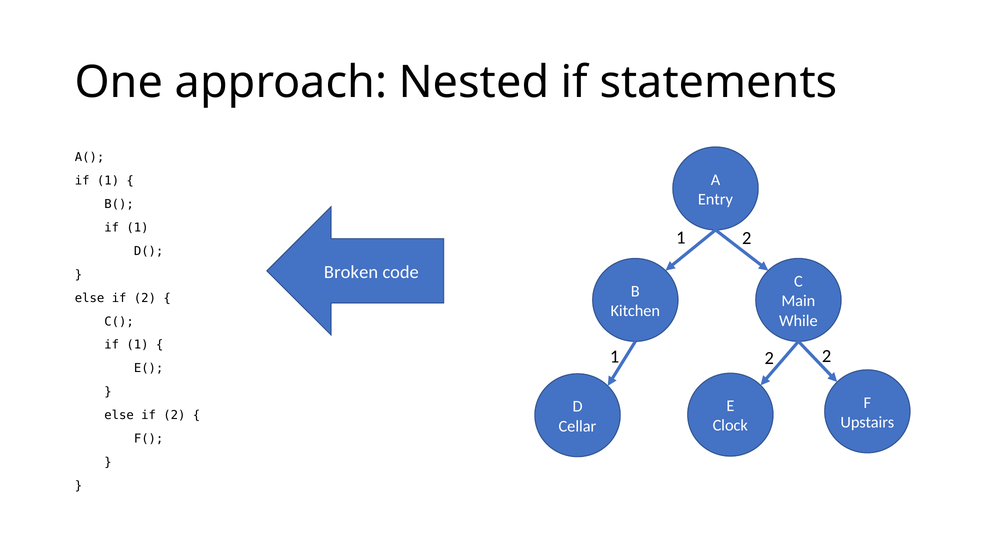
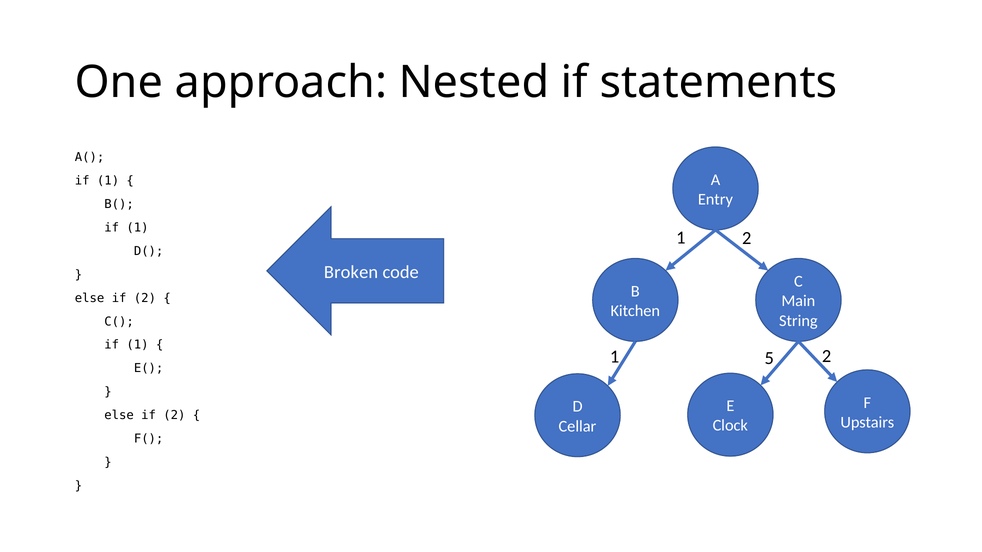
While: While -> String
2 at (769, 358): 2 -> 5
